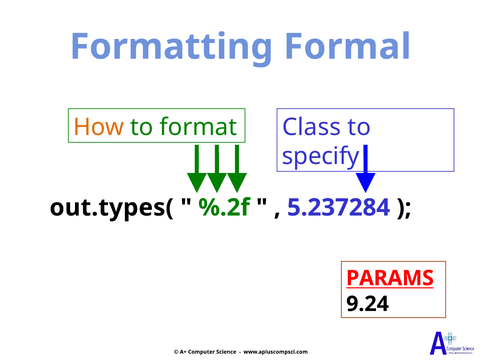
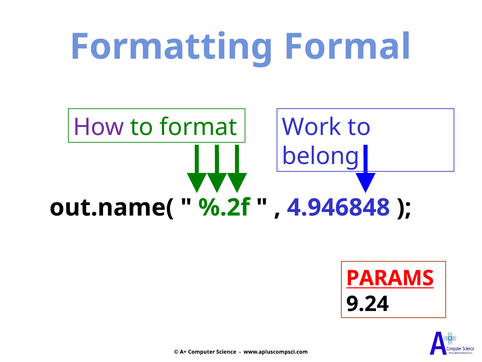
How colour: orange -> purple
Class: Class -> Work
specify: specify -> belong
out.types(: out.types( -> out.name(
5.237284: 5.237284 -> 4.946848
